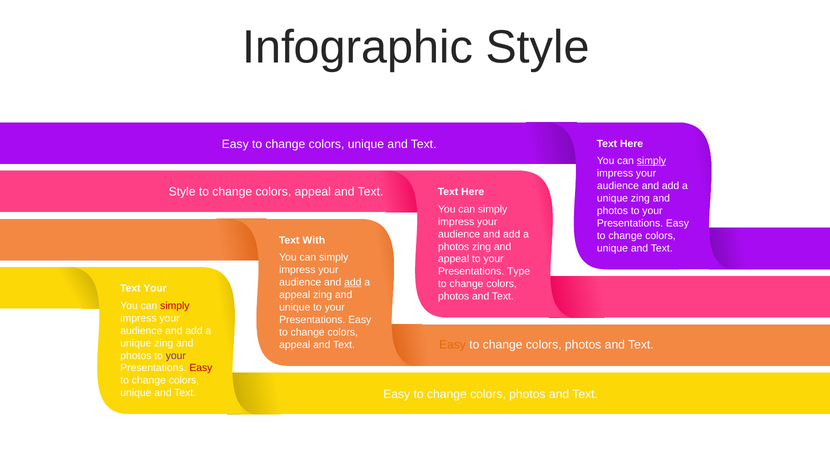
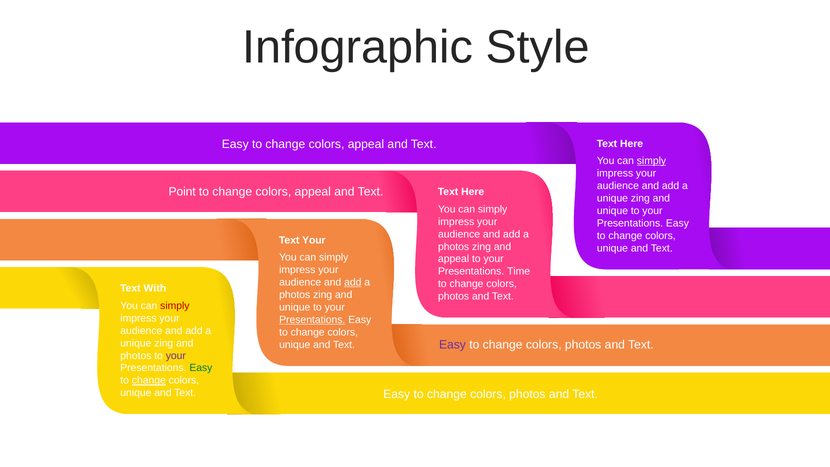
unique at (366, 144): unique -> appeal
Style at (182, 192): Style -> Point
photos at (612, 211): photos -> unique
Text With: With -> Your
Type: Type -> Time
Text Your: Your -> With
appeal at (295, 295): appeal -> photos
Presentations at (312, 320) underline: none -> present
Easy at (452, 344) colour: orange -> purple
appeal at (295, 345): appeal -> unique
Easy at (201, 368) colour: red -> green
change at (149, 380) underline: none -> present
